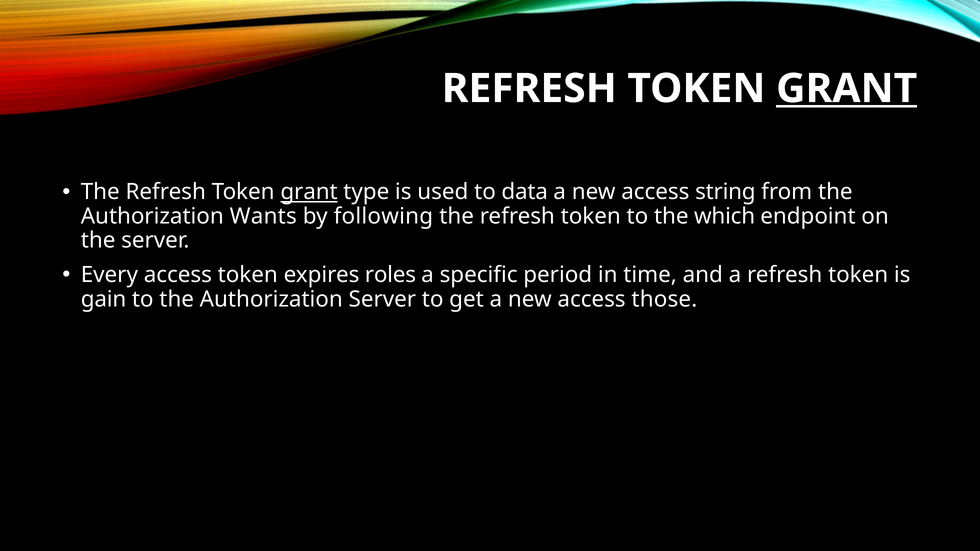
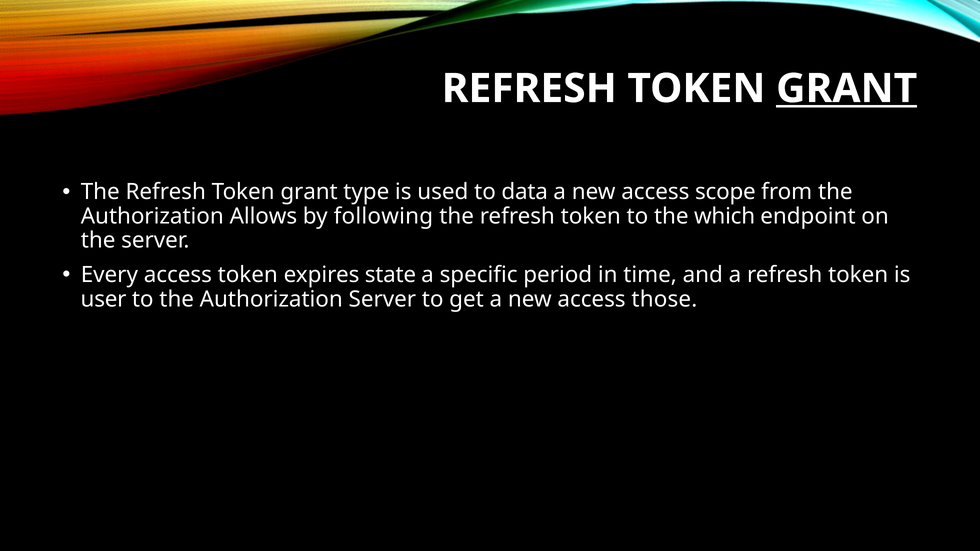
grant at (309, 192) underline: present -> none
string: string -> scope
Wants: Wants -> Allows
roles: roles -> state
gain: gain -> user
